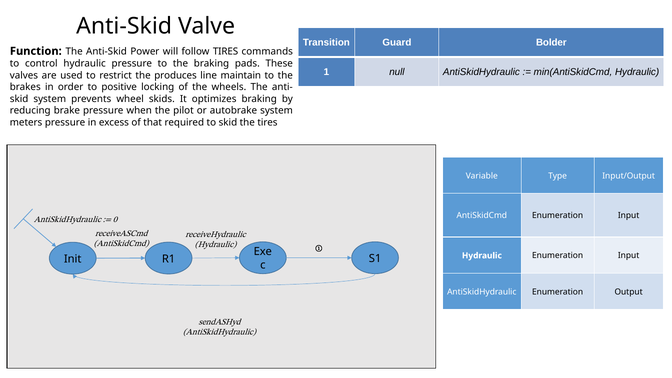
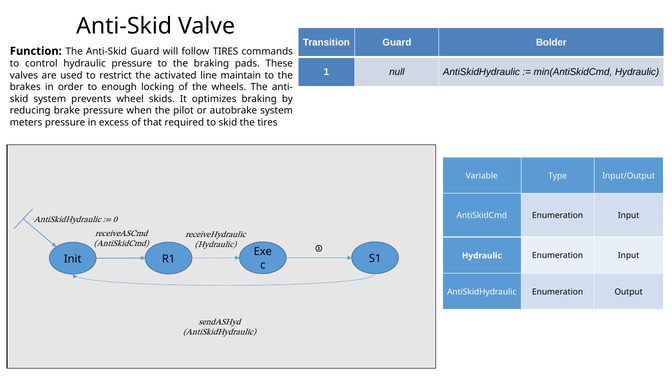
Anti-Skid Power: Power -> Guard
produces: produces -> activated
positive: positive -> enough
